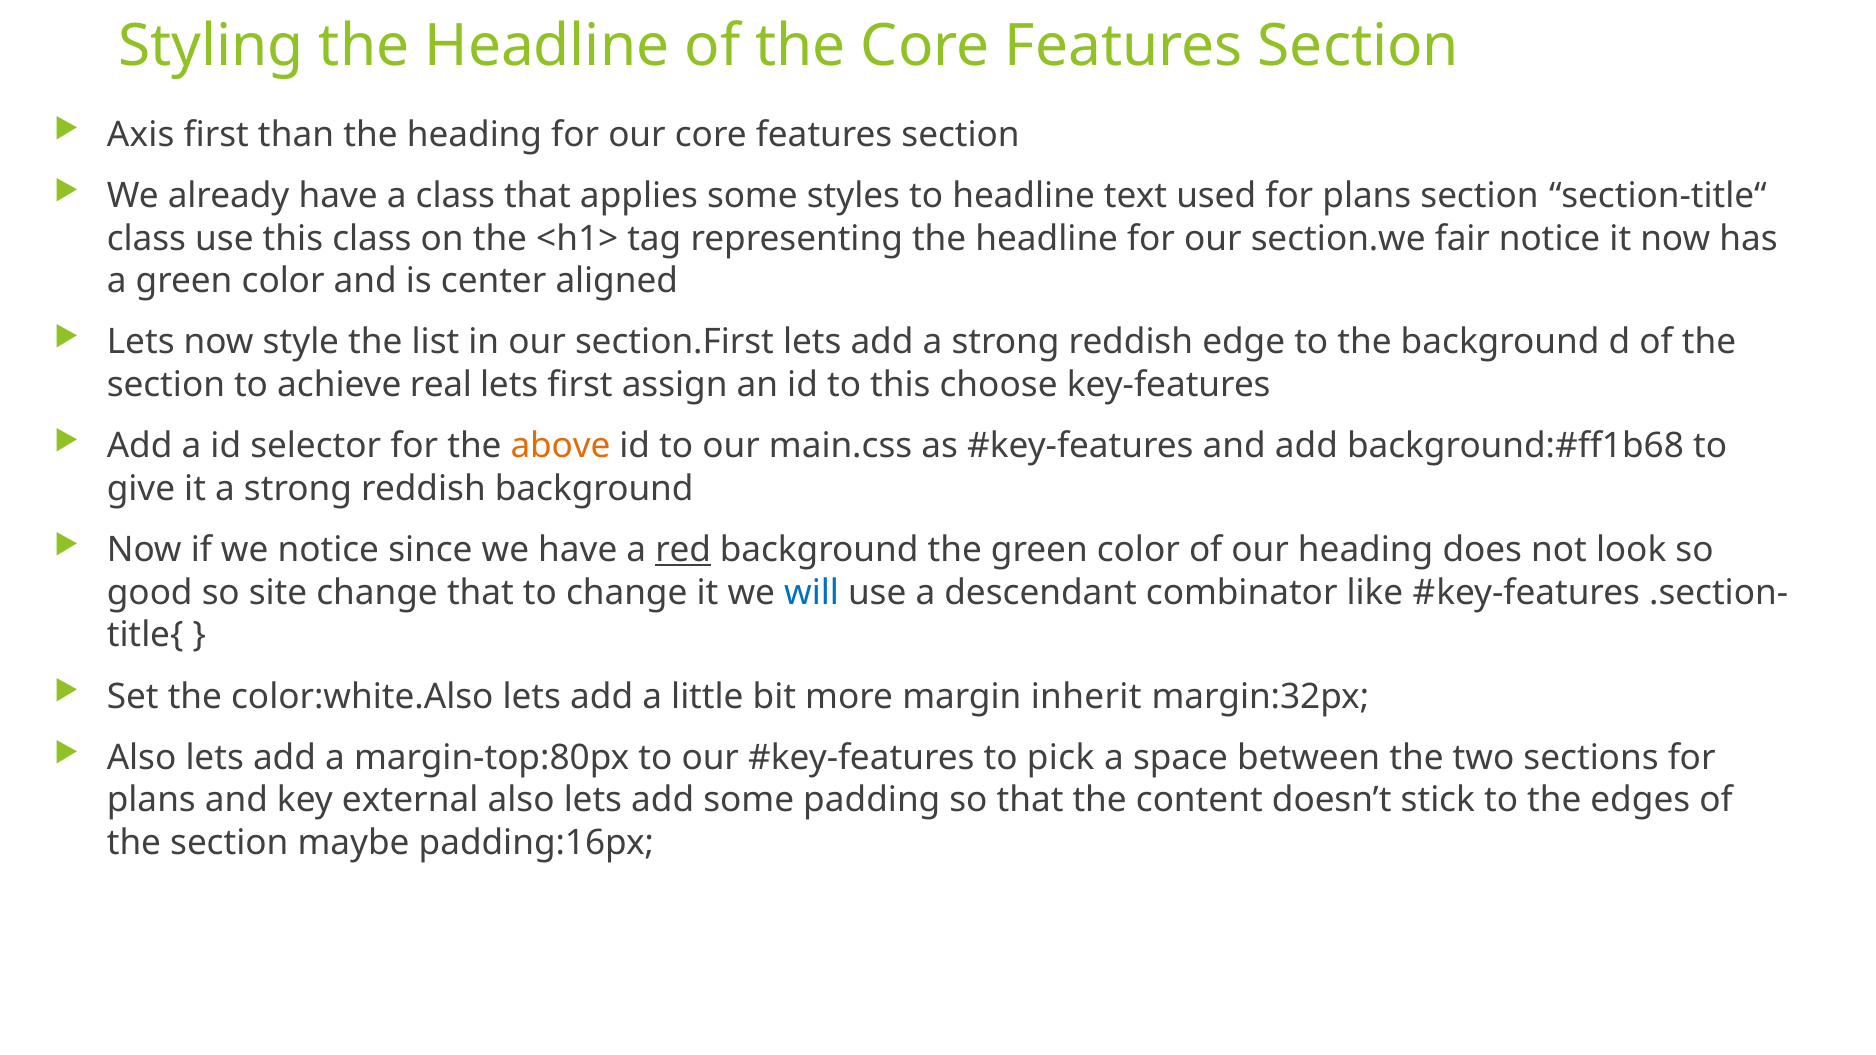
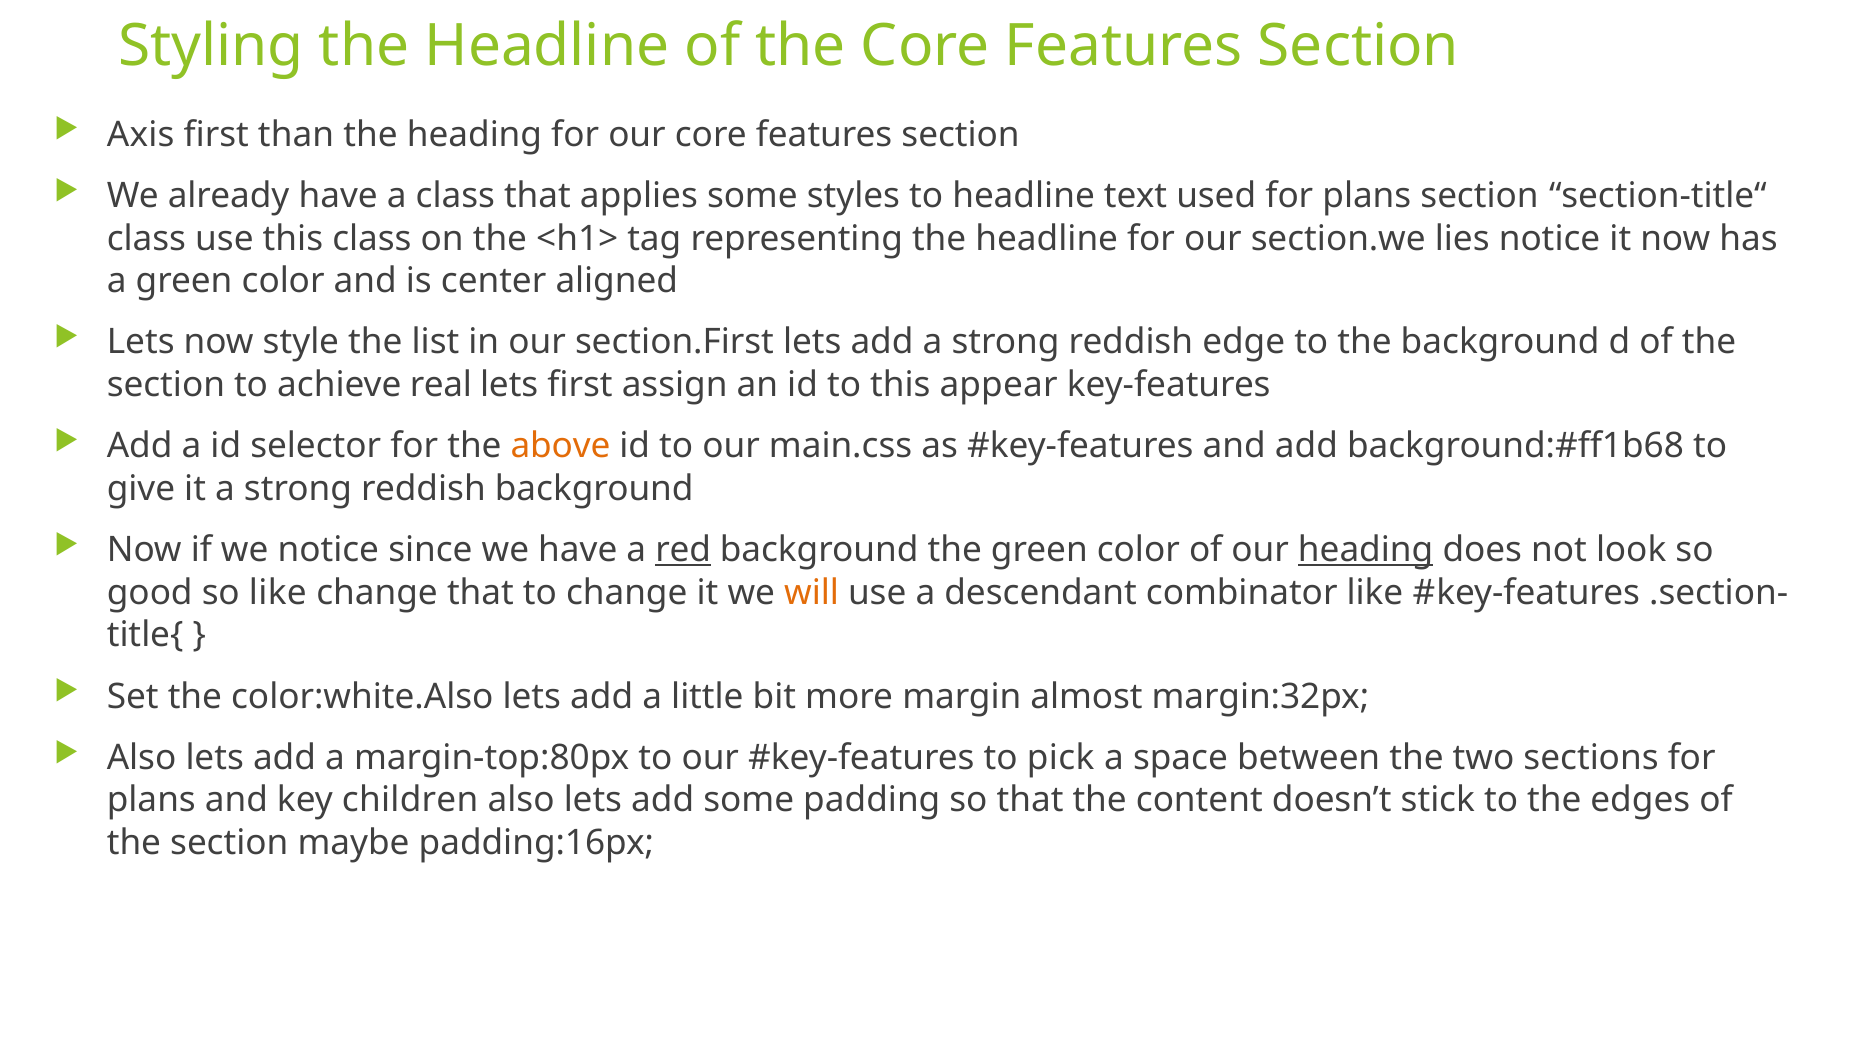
fair: fair -> lies
choose: choose -> appear
heading at (1366, 550) underline: none -> present
so site: site -> like
will colour: blue -> orange
inherit: inherit -> almost
external: external -> children
